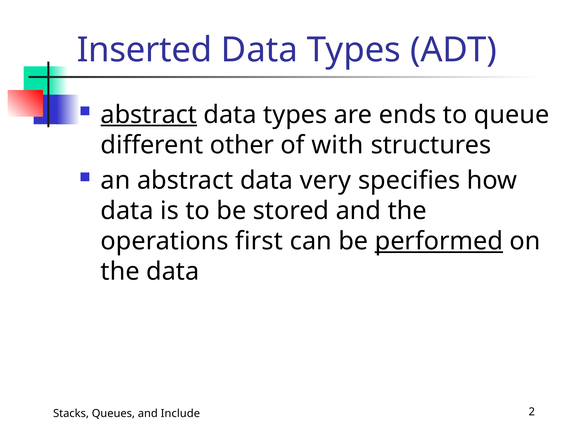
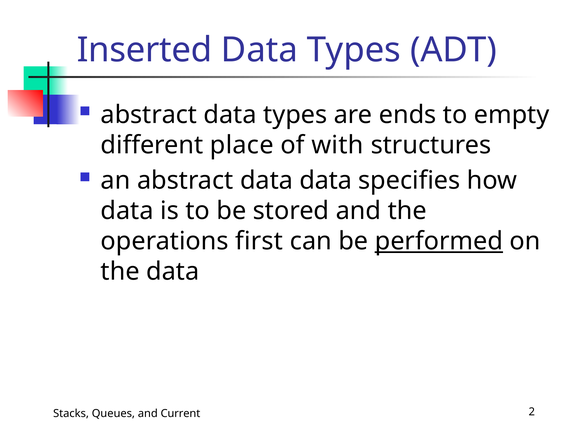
abstract at (149, 115) underline: present -> none
queue: queue -> empty
other: other -> place
data very: very -> data
Include: Include -> Current
